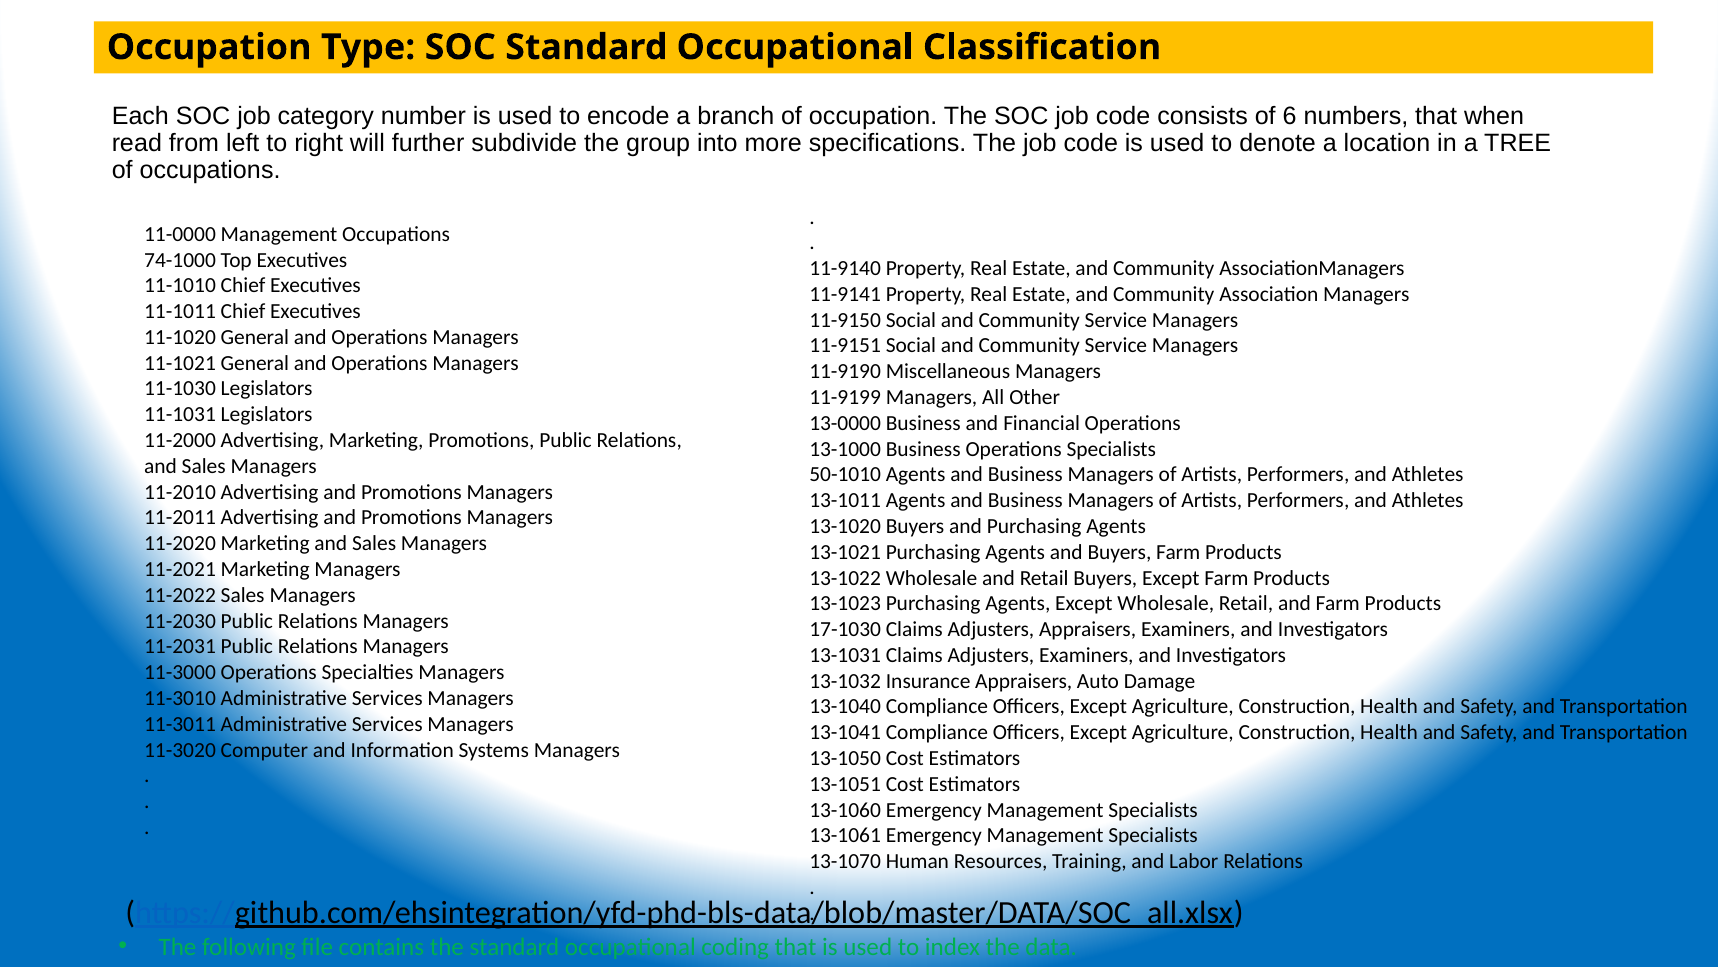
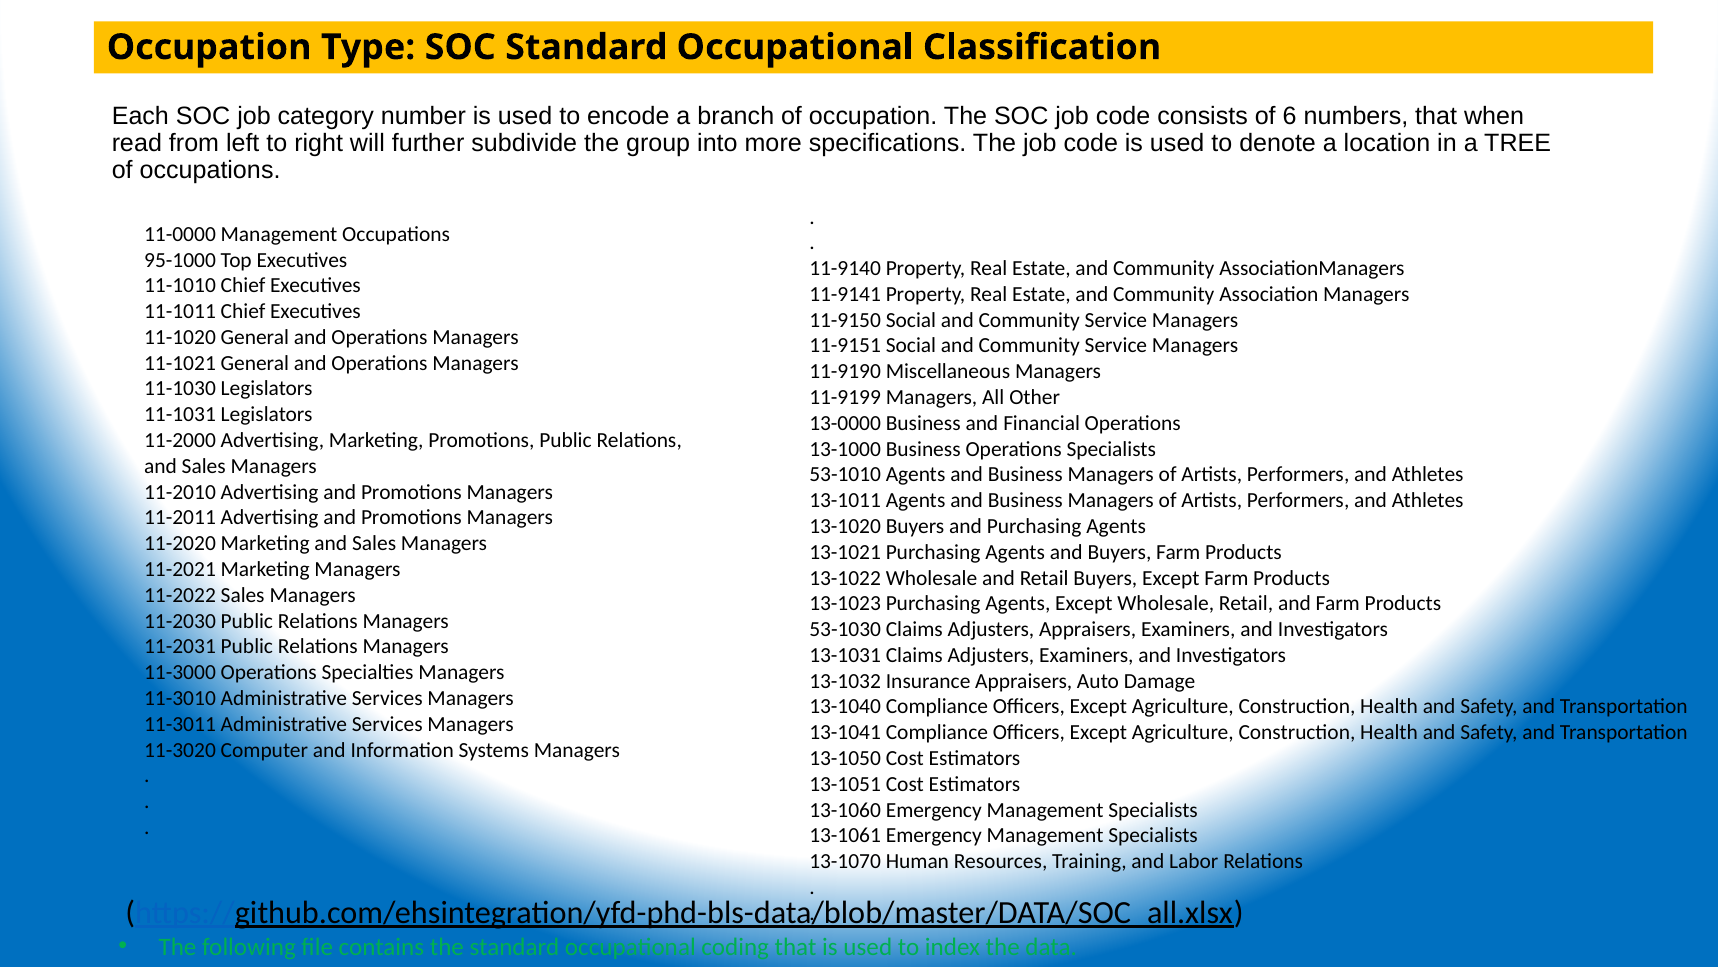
74-1000: 74-1000 -> 95-1000
50-1010: 50-1010 -> 53-1010
17-1030: 17-1030 -> 53-1030
